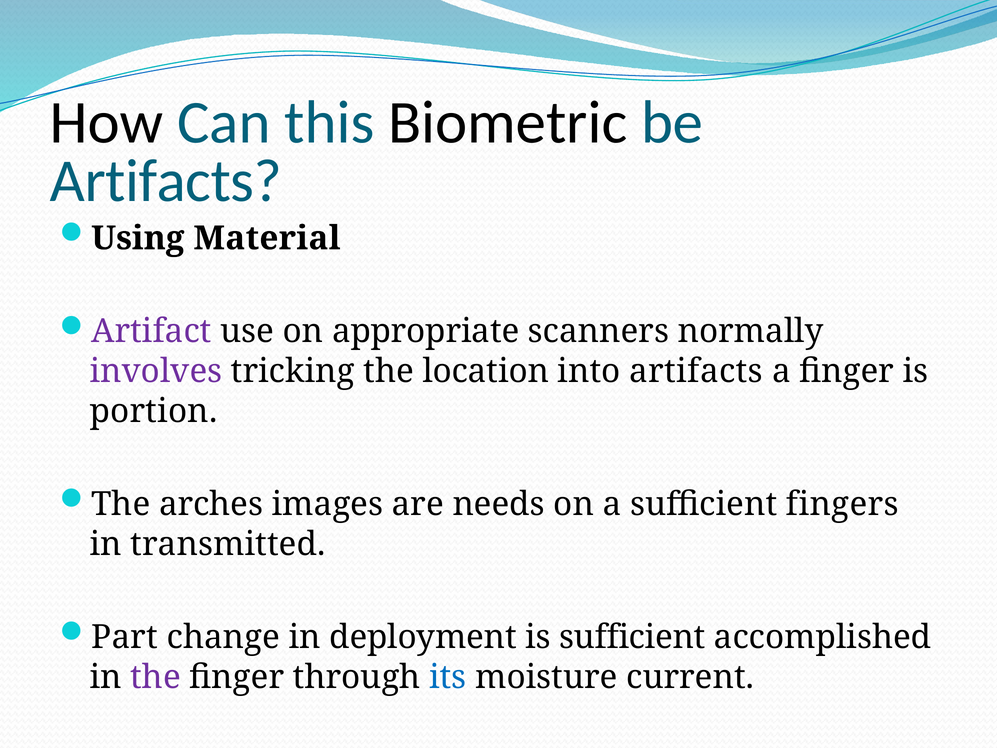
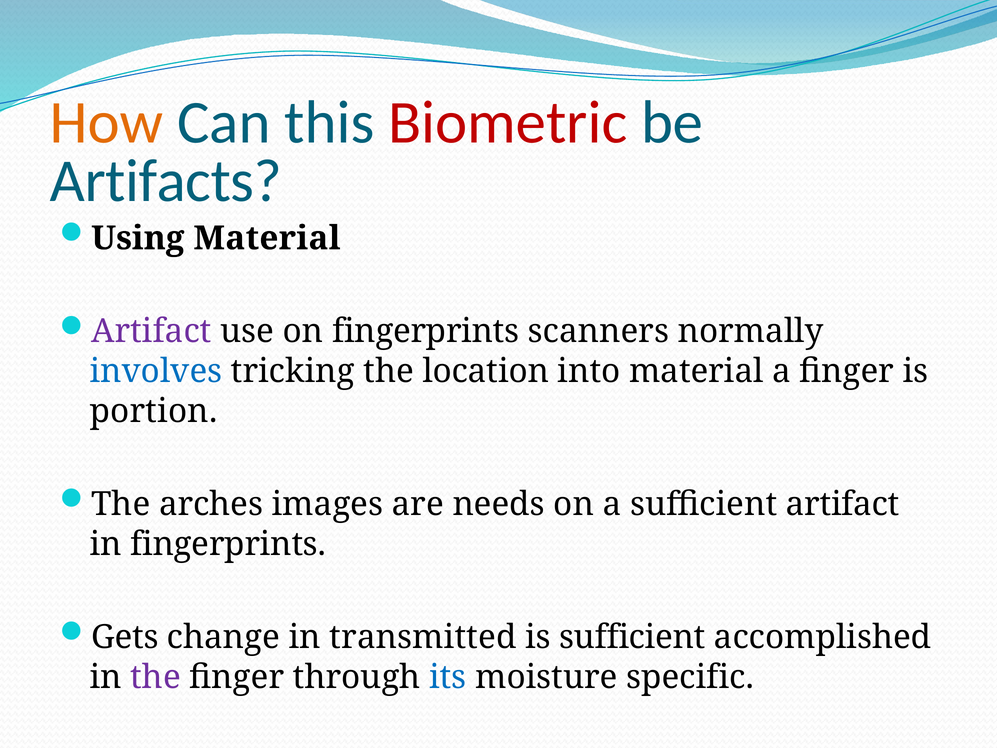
How colour: black -> orange
Biometric colour: black -> red
on appropriate: appropriate -> fingerprints
involves colour: purple -> blue
into artifacts: artifacts -> material
sufficient fingers: fingers -> artifact
in transmitted: transmitted -> fingerprints
Part: Part -> Gets
deployment: deployment -> transmitted
current: current -> specific
